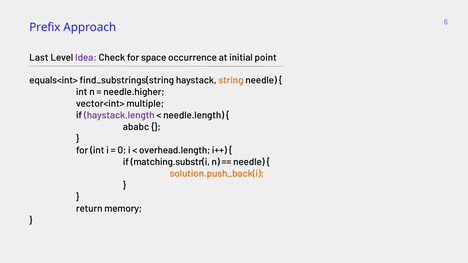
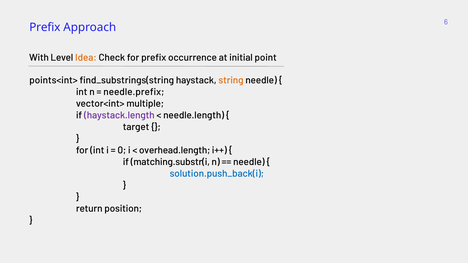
Last: Last -> With
Idea colour: purple -> orange
for space: space -> prefix
equals<int>: equals<int> -> points<int>
needle.higher: needle.higher -> needle.prefix
ababc: ababc -> target
solution.push_back(i colour: orange -> blue
memory: memory -> position
